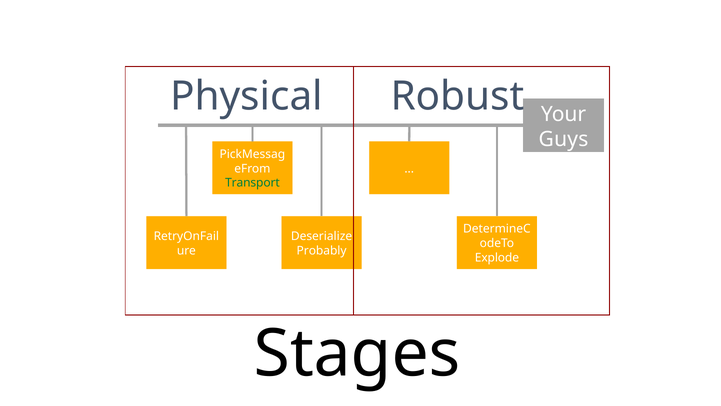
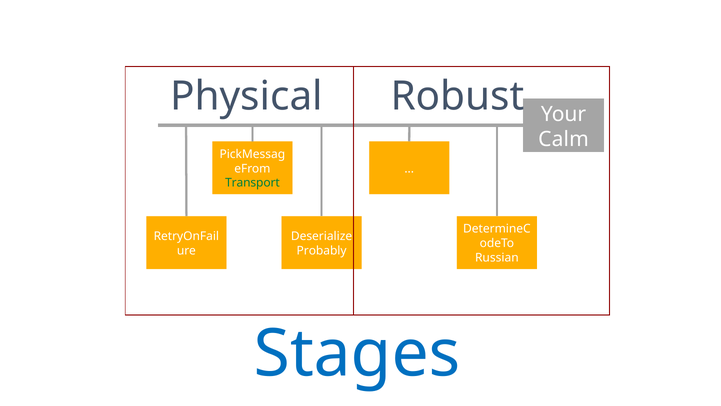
Guys: Guys -> Calm
Explode: Explode -> Russian
Stages colour: black -> blue
